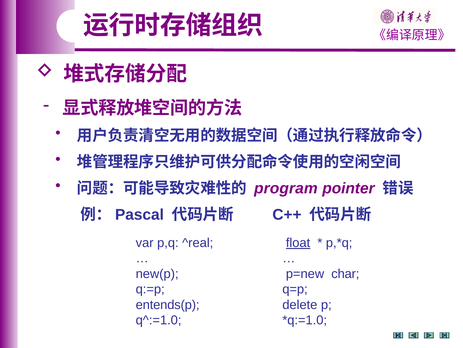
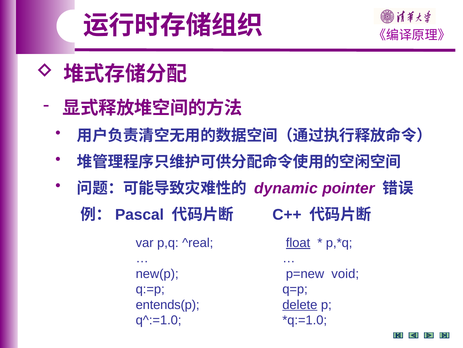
program: program -> dynamic
char: char -> void
delete underline: none -> present
